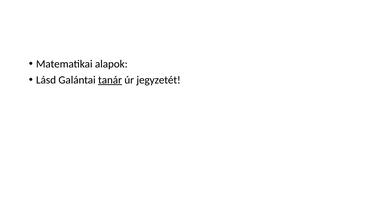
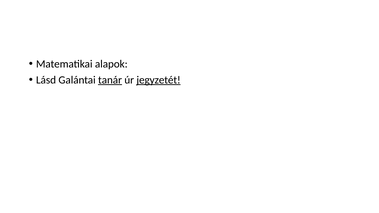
jegyzetét underline: none -> present
